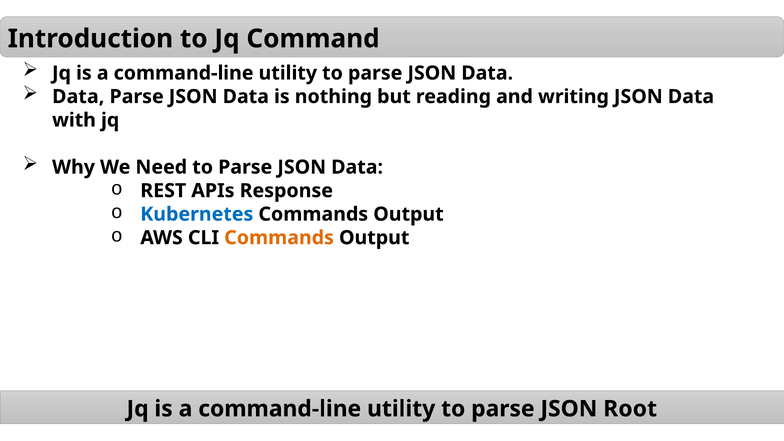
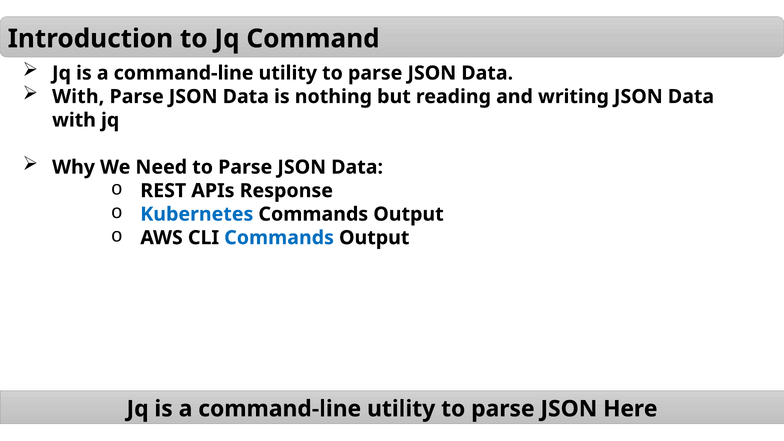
Data at (78, 97): Data -> With
Commands at (279, 238) colour: orange -> blue
Root: Root -> Here
